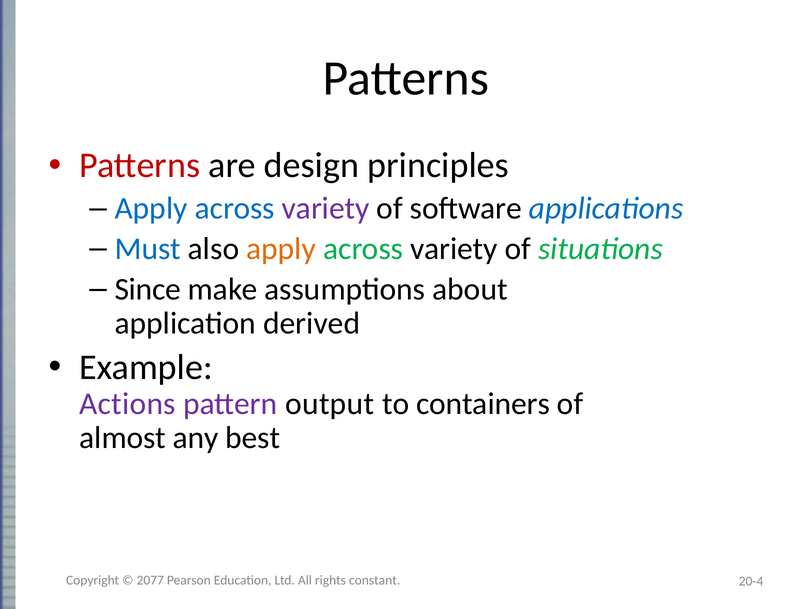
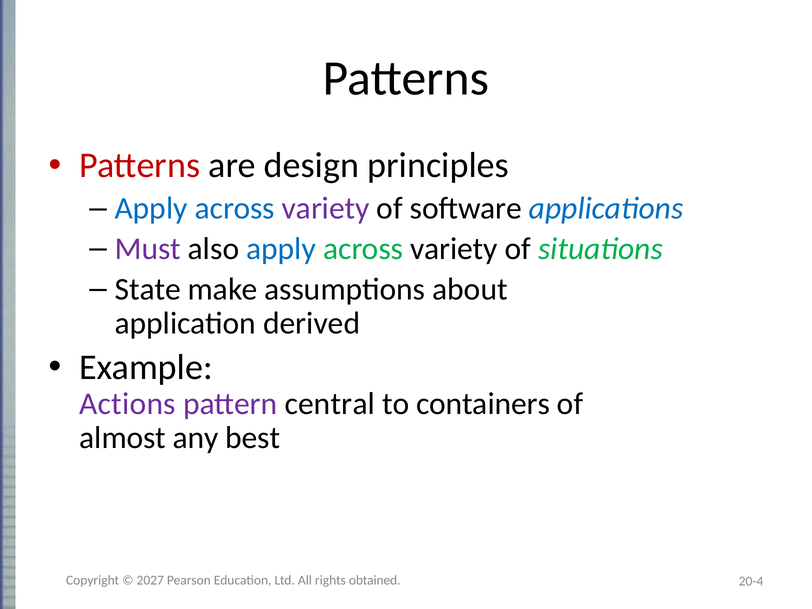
Must colour: blue -> purple
apply at (281, 249) colour: orange -> blue
Since: Since -> State
output: output -> central
2077: 2077 -> 2027
constant: constant -> obtained
